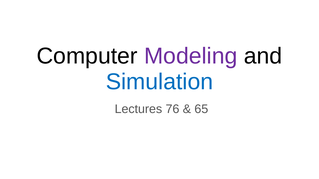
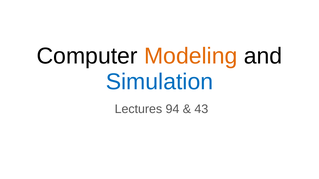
Modeling colour: purple -> orange
76: 76 -> 94
65: 65 -> 43
